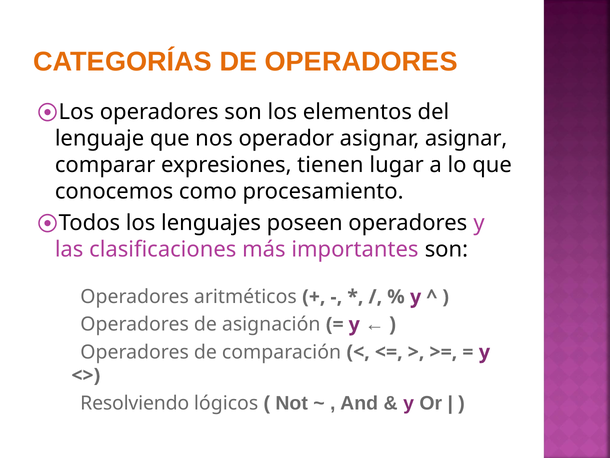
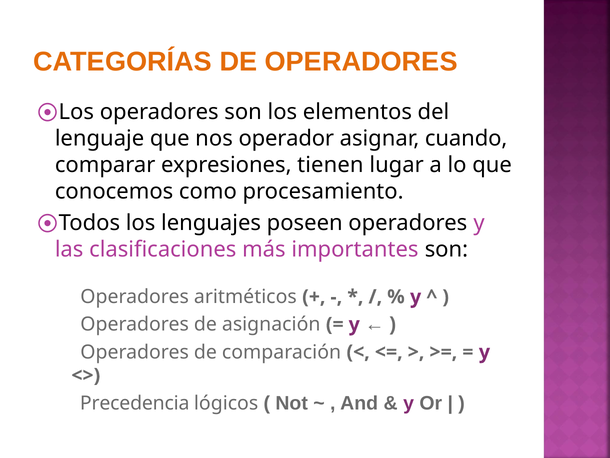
asignar asignar: asignar -> cuando
Resolviendo: Resolviendo -> Precedencia
